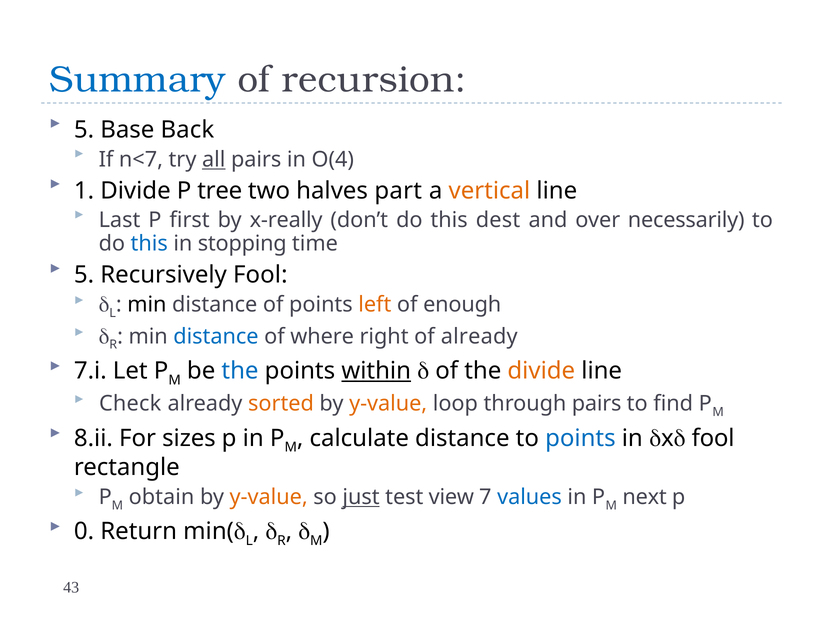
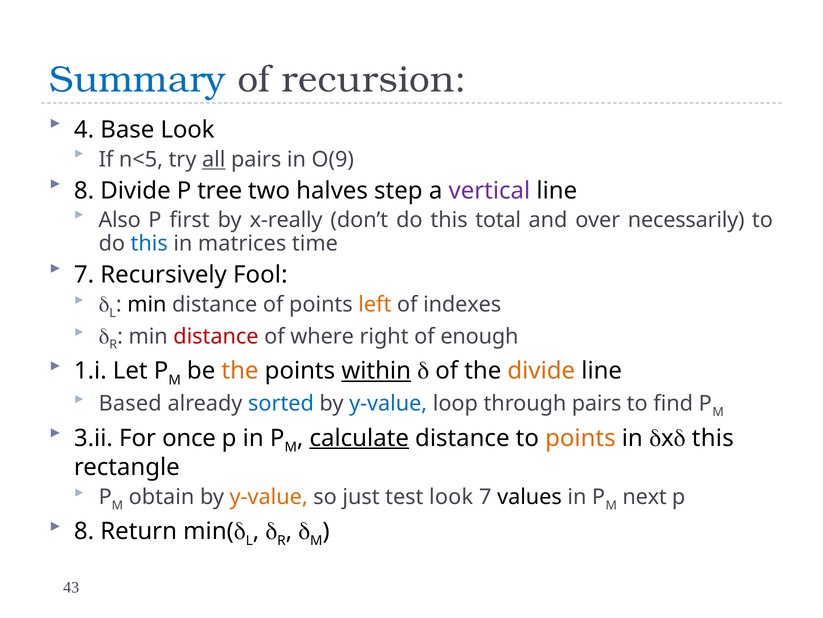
5 at (84, 130): 5 -> 4
Base Back: Back -> Look
n<7: n<7 -> n<5
O(4: O(4 -> O(9
1 at (84, 191): 1 -> 8
part: part -> step
vertical colour: orange -> purple
Last: Last -> Also
dest: dest -> total
stopping: stopping -> matrices
5 at (84, 275): 5 -> 7
enough: enough -> indexes
distance at (216, 336) colour: blue -> red
of already: already -> enough
7.i: 7.i -> 1.i
the at (240, 370) colour: blue -> orange
Check: Check -> Based
sorted colour: orange -> blue
y-value at (388, 403) colour: orange -> blue
8.ii: 8.ii -> 3.ii
sizes: sizes -> once
calculate underline: none -> present
points at (580, 438) colour: blue -> orange
x fool: fool -> this
just underline: present -> none
test view: view -> look
values colour: blue -> black
0 at (84, 531): 0 -> 8
